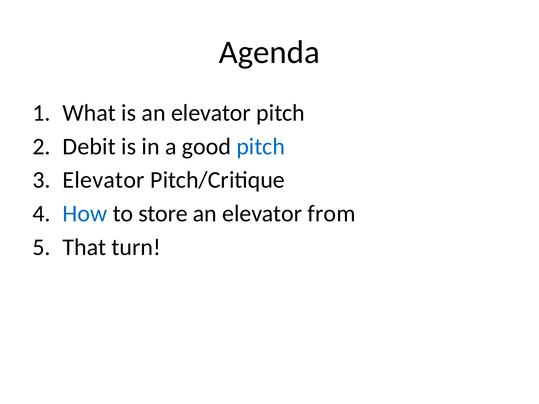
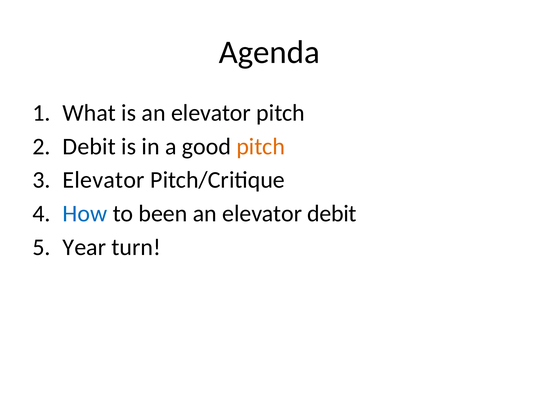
pitch at (261, 147) colour: blue -> orange
store: store -> been
elevator from: from -> debit
That: That -> Year
